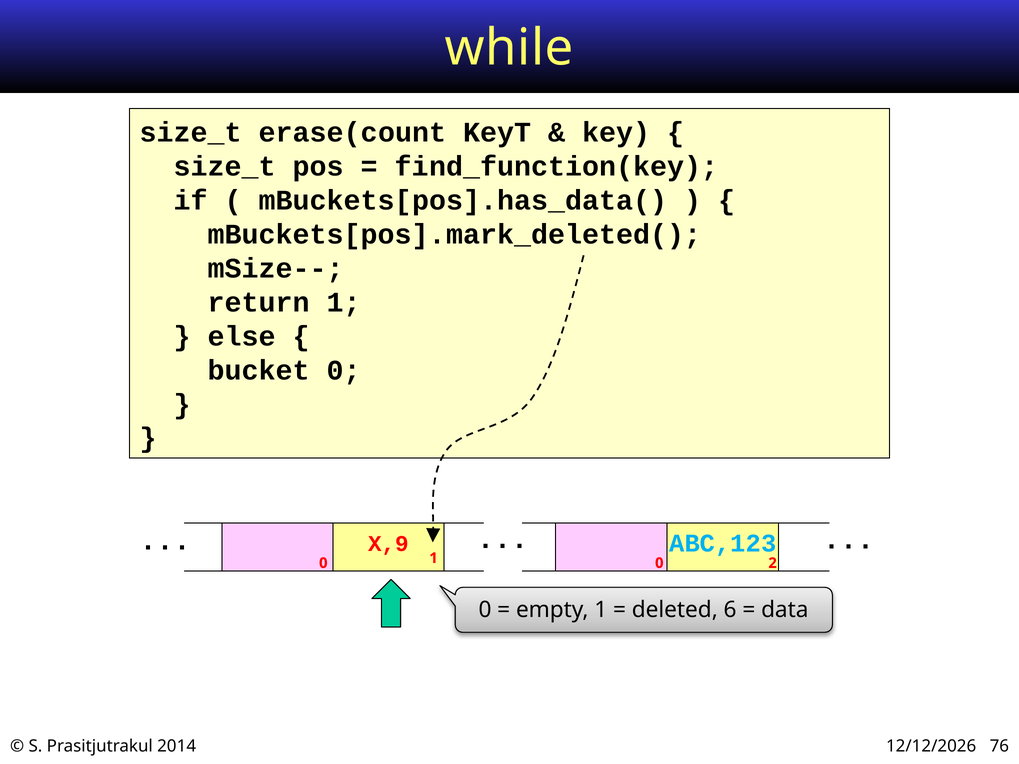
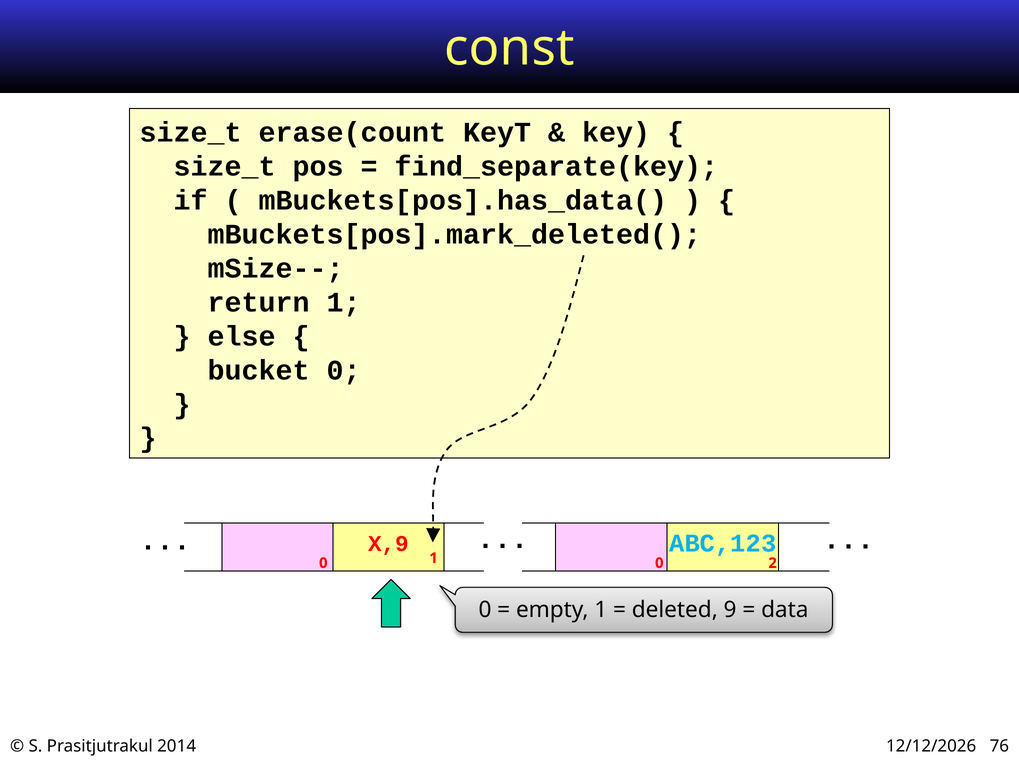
while: while -> const
find_function(key: find_function(key -> find_separate(key
6: 6 -> 9
